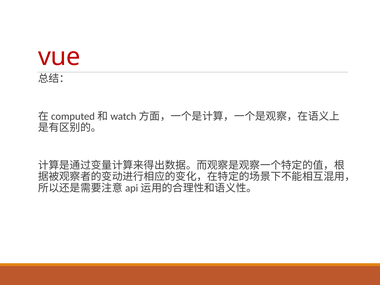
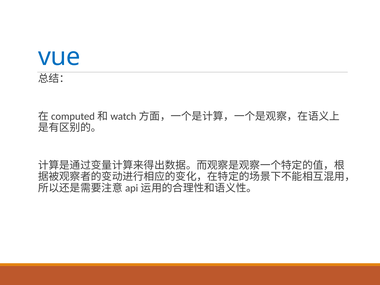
vue colour: red -> blue
